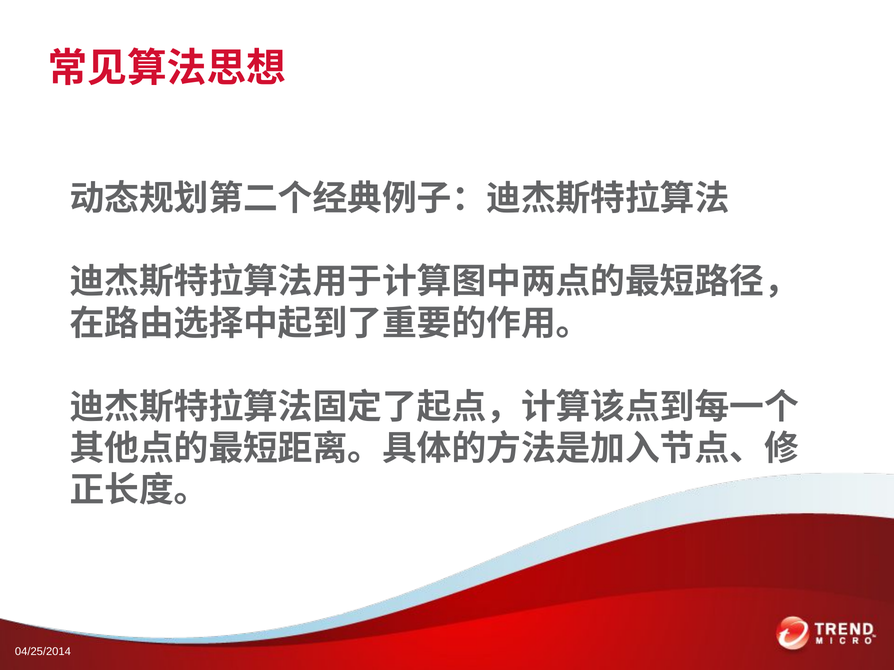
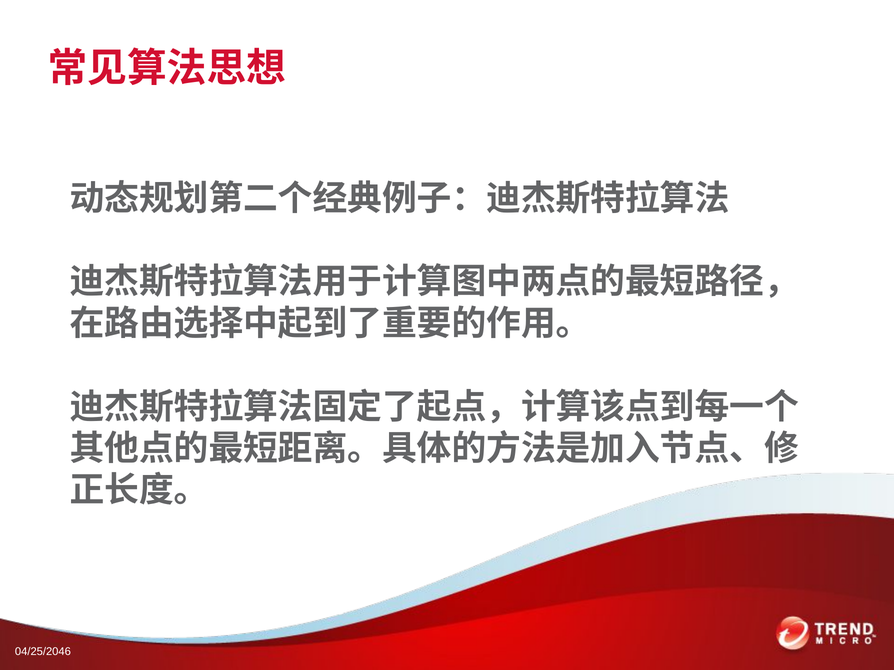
04/25/2014: 04/25/2014 -> 04/25/2046
